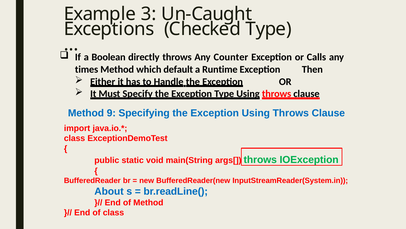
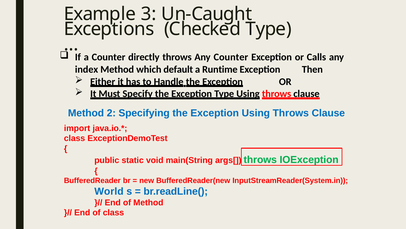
a Boolean: Boolean -> Counter
times: times -> index
9: 9 -> 2
About: About -> World
